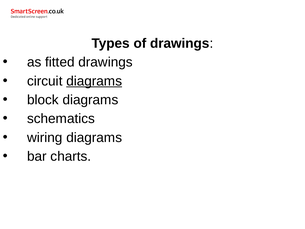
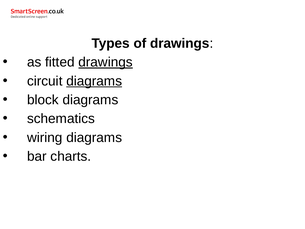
drawings at (106, 62) underline: none -> present
